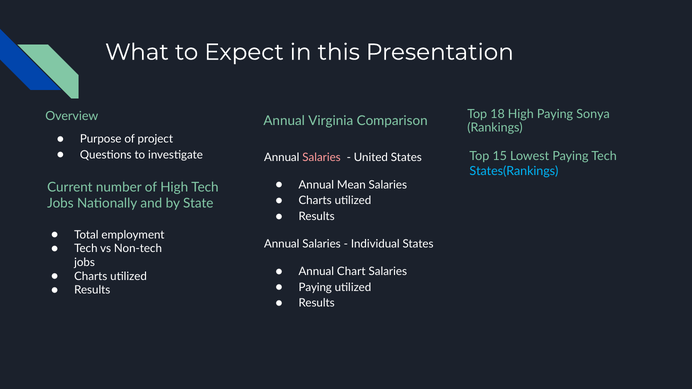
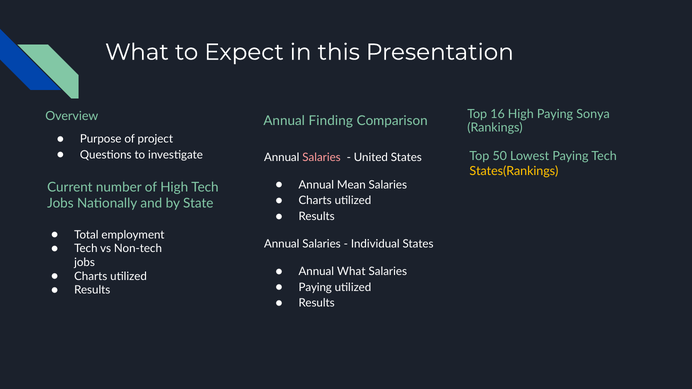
18: 18 -> 16
Virginia: Virginia -> Finding
15: 15 -> 50
States(Rankings colour: light blue -> yellow
Annual Chart: Chart -> What
